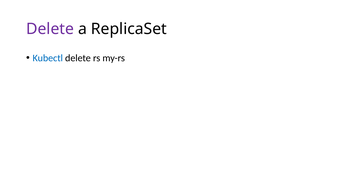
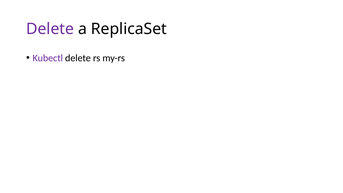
Kubectl colour: blue -> purple
